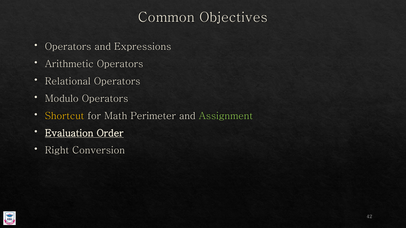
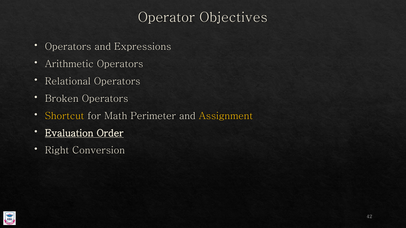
Common: Common -> Operator
Modulo: Modulo -> Broken
Assignment colour: light green -> yellow
